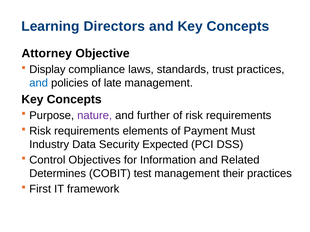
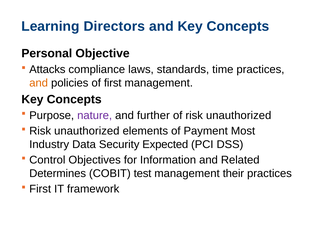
Attorney: Attorney -> Personal
Display: Display -> Attacks
trust: trust -> time
and at (39, 83) colour: blue -> orange
of late: late -> first
of risk requirements: requirements -> unauthorized
requirements at (87, 131): requirements -> unauthorized
Must: Must -> Most
